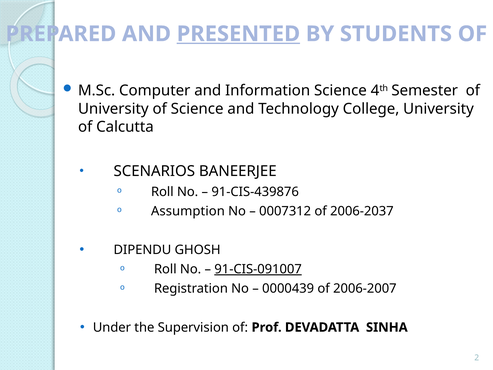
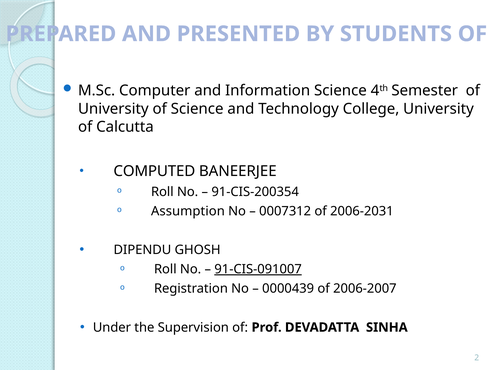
PRESENTED underline: present -> none
SCENARIOS: SCENARIOS -> COMPUTED
91-CIS-439876: 91-CIS-439876 -> 91-CIS-200354
2006-2037: 2006-2037 -> 2006-2031
